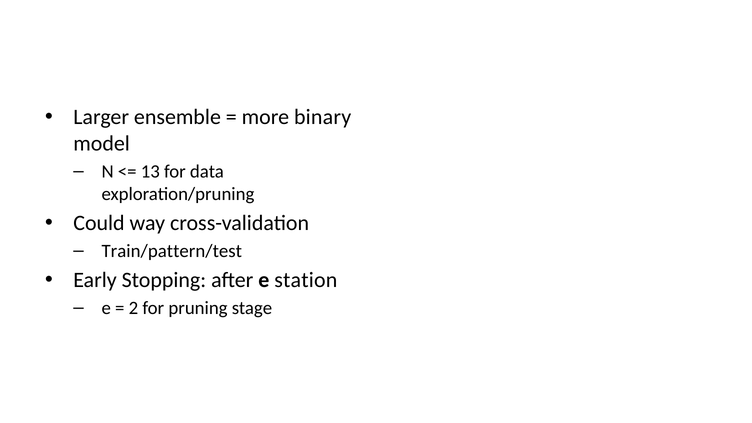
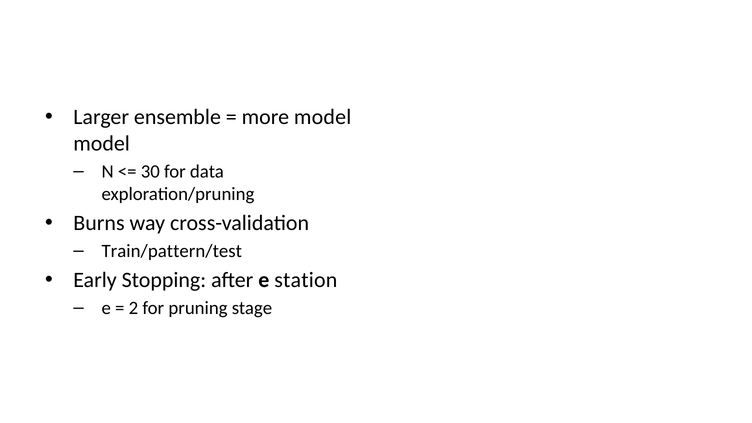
more binary: binary -> model
13: 13 -> 30
Could: Could -> Burns
